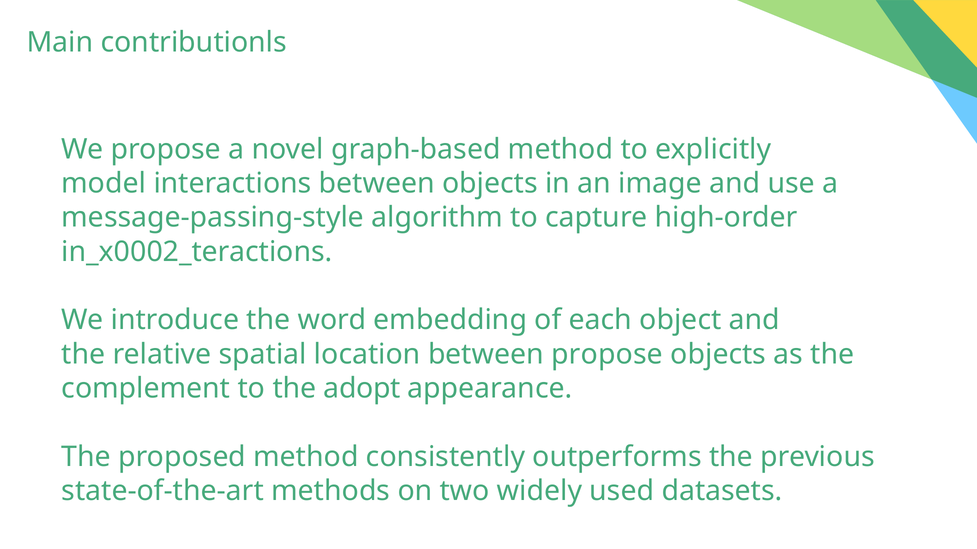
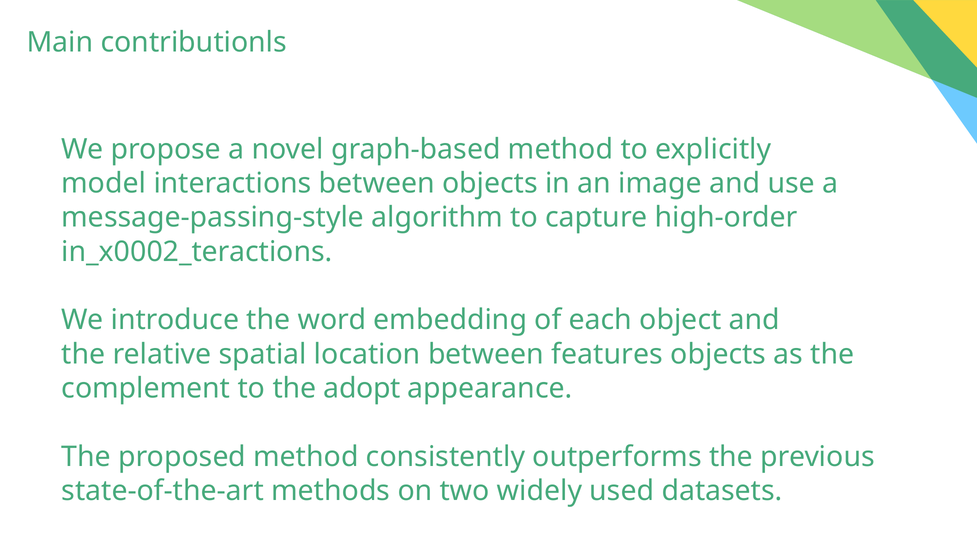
between propose: propose -> features
